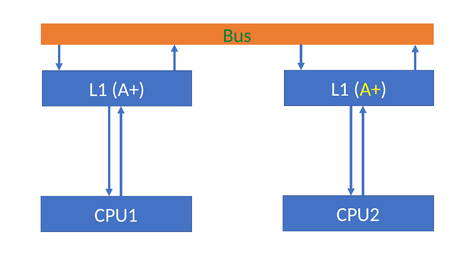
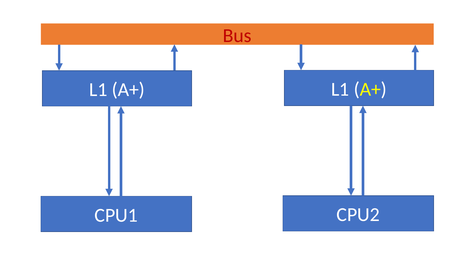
Bus colour: green -> red
